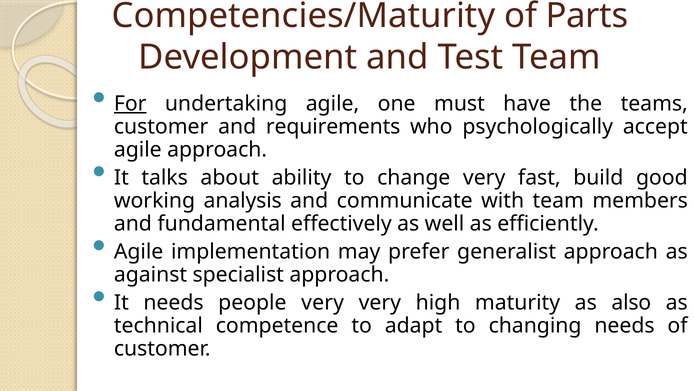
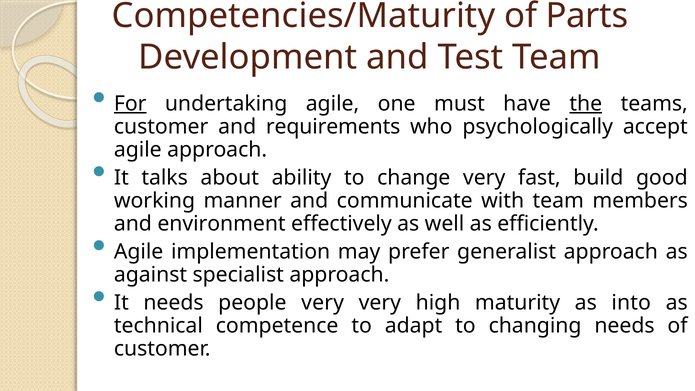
the underline: none -> present
analysis: analysis -> manner
fundamental: fundamental -> environment
also: also -> into
